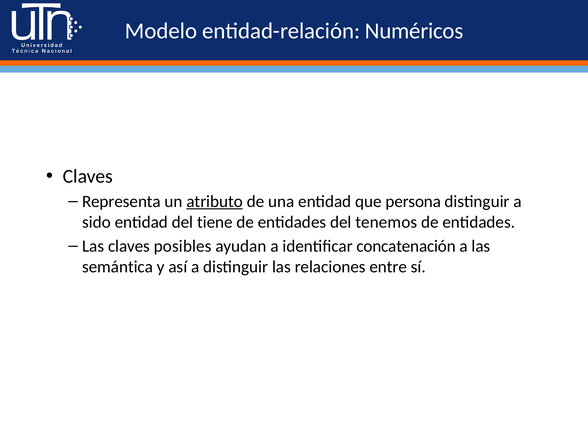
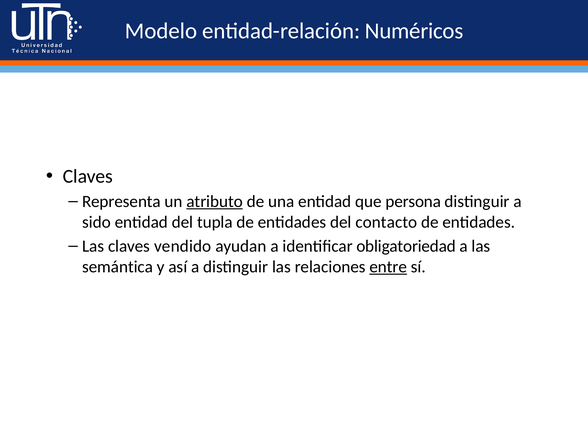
tiene: tiene -> tupla
tenemos: tenemos -> contacto
posibles: posibles -> vendido
concatenación: concatenación -> obligatoriedad
entre underline: none -> present
